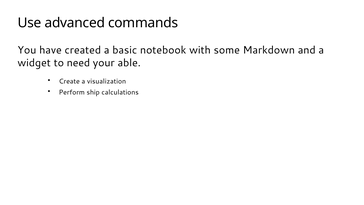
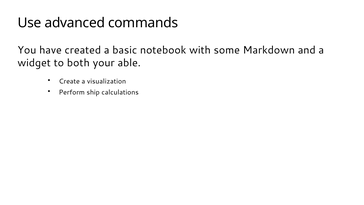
need: need -> both
